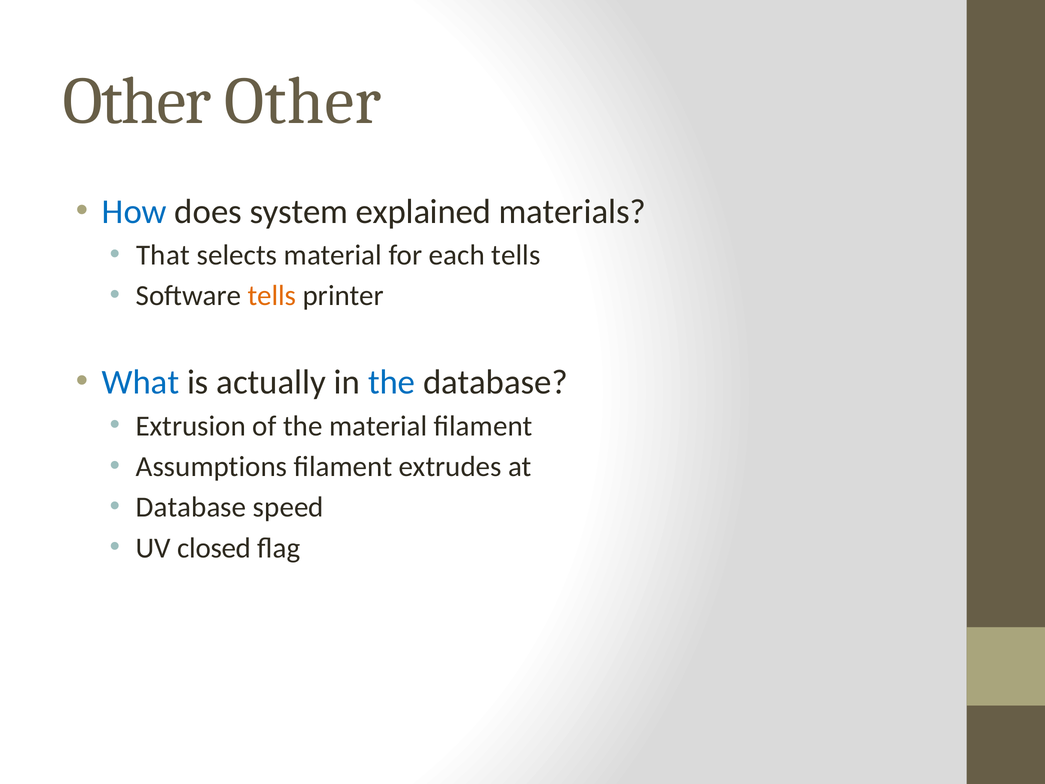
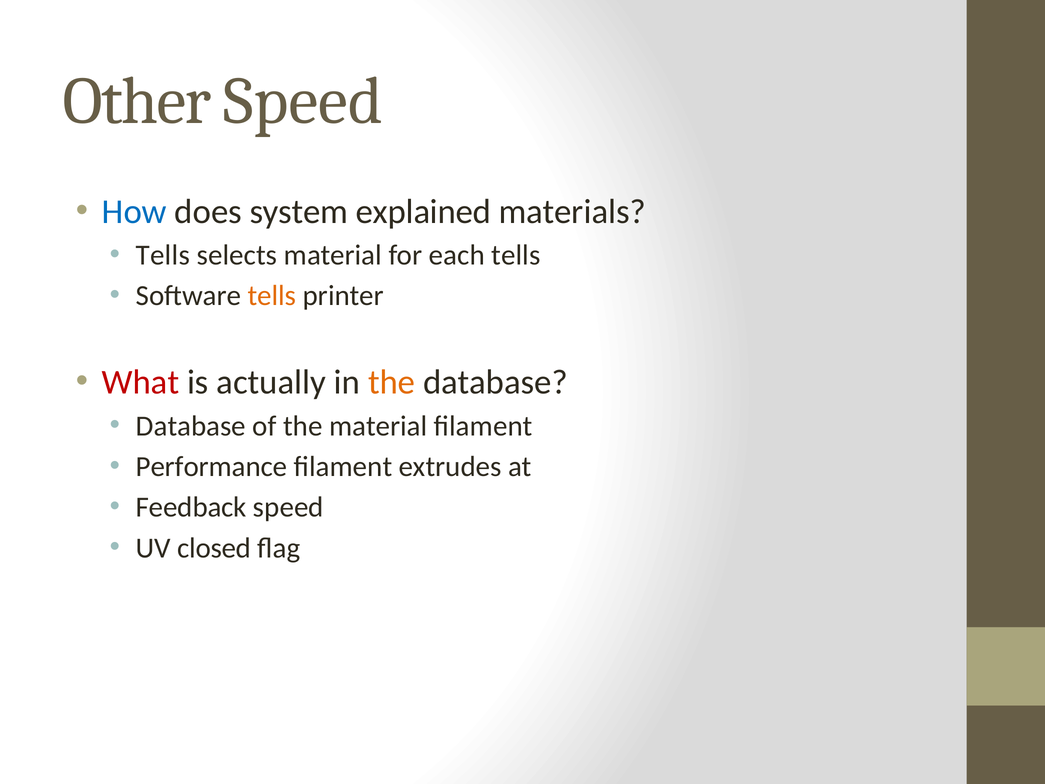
Other Other: Other -> Speed
That at (163, 255): That -> Tells
What colour: blue -> red
the at (392, 382) colour: blue -> orange
Extrusion at (191, 426): Extrusion -> Database
Assumptions: Assumptions -> Performance
Database at (191, 507): Database -> Feedback
